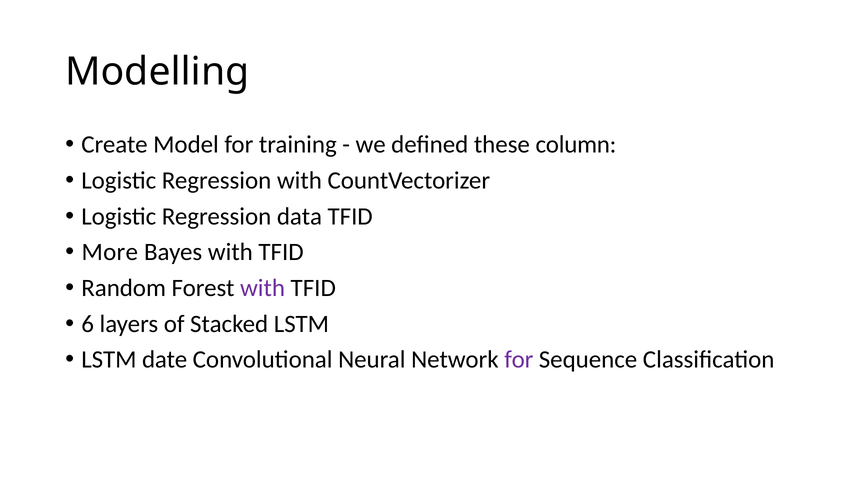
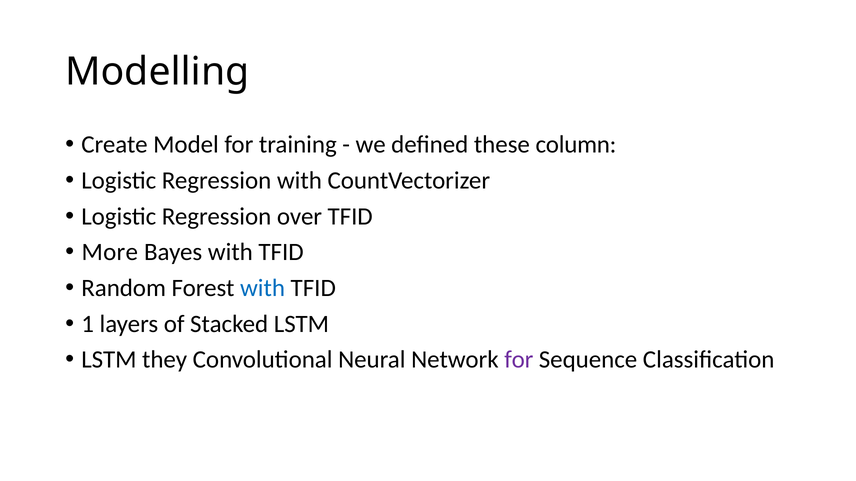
data: data -> over
with at (263, 288) colour: purple -> blue
6: 6 -> 1
date: date -> they
